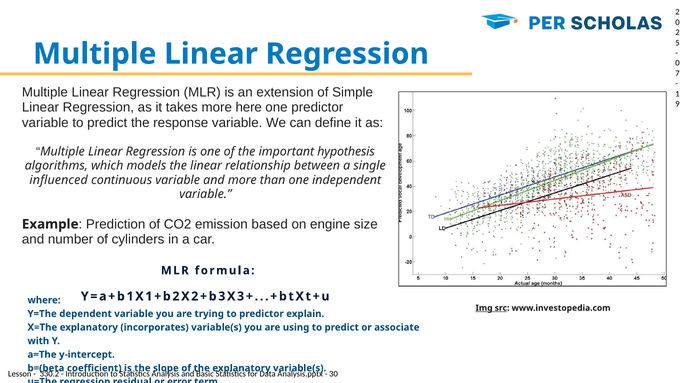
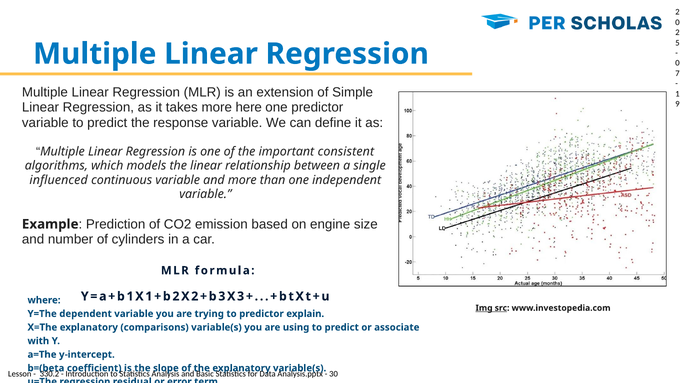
hypothesis: hypothesis -> consistent
incorporates: incorporates -> comparisons
